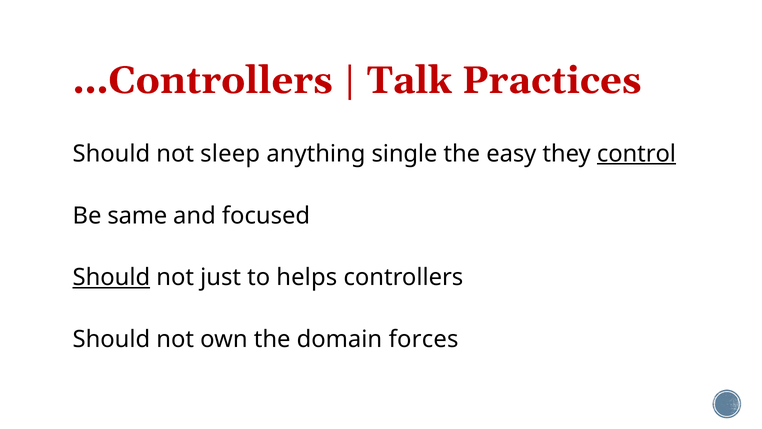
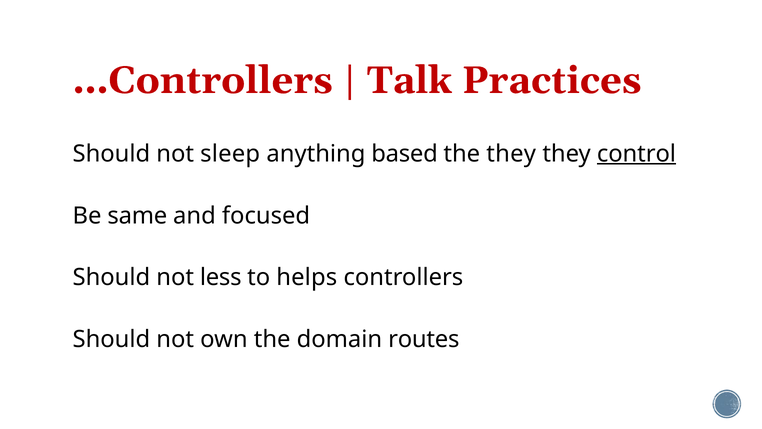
single: single -> based
the easy: easy -> they
Should at (111, 277) underline: present -> none
just: just -> less
forces: forces -> routes
